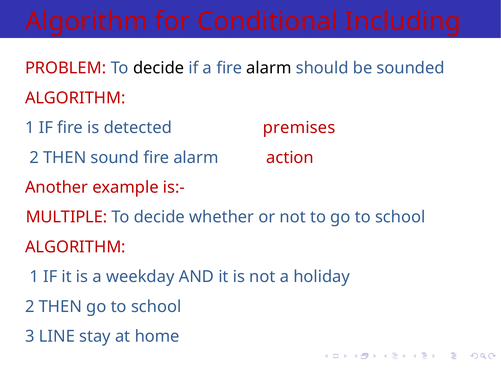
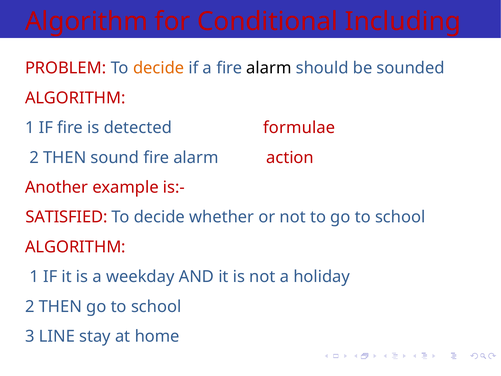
decide at (159, 68) colour: black -> orange
premises: premises -> formulae
MULTIPLE: MULTIPLE -> SATISFIED
